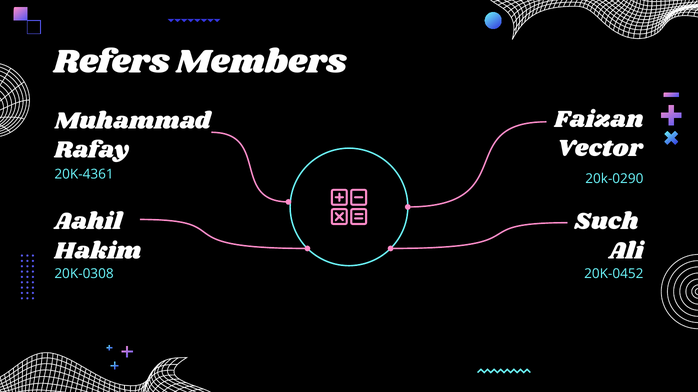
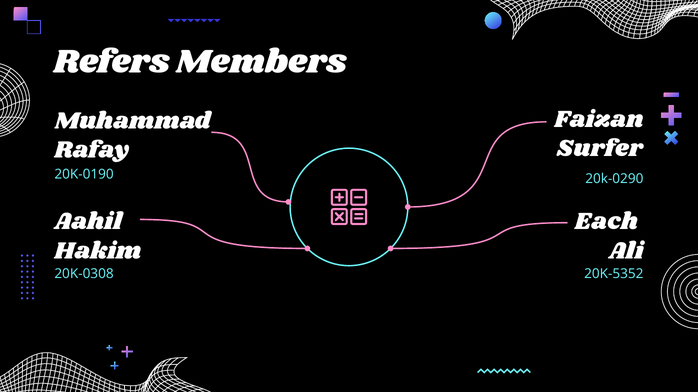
Vector: Vector -> Surfer
20K-4361: 20K-4361 -> 20K-0190
Such: Such -> Each
20K-0452: 20K-0452 -> 20K-5352
